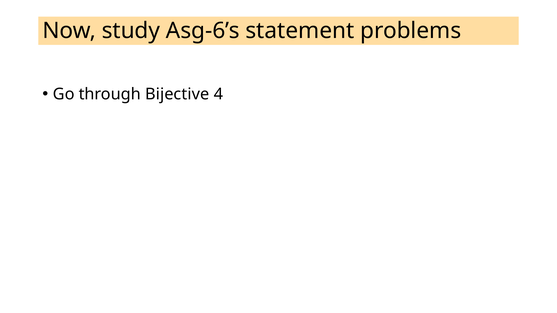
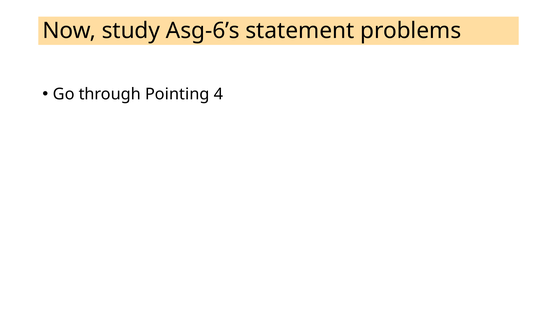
Bijective: Bijective -> Pointing
